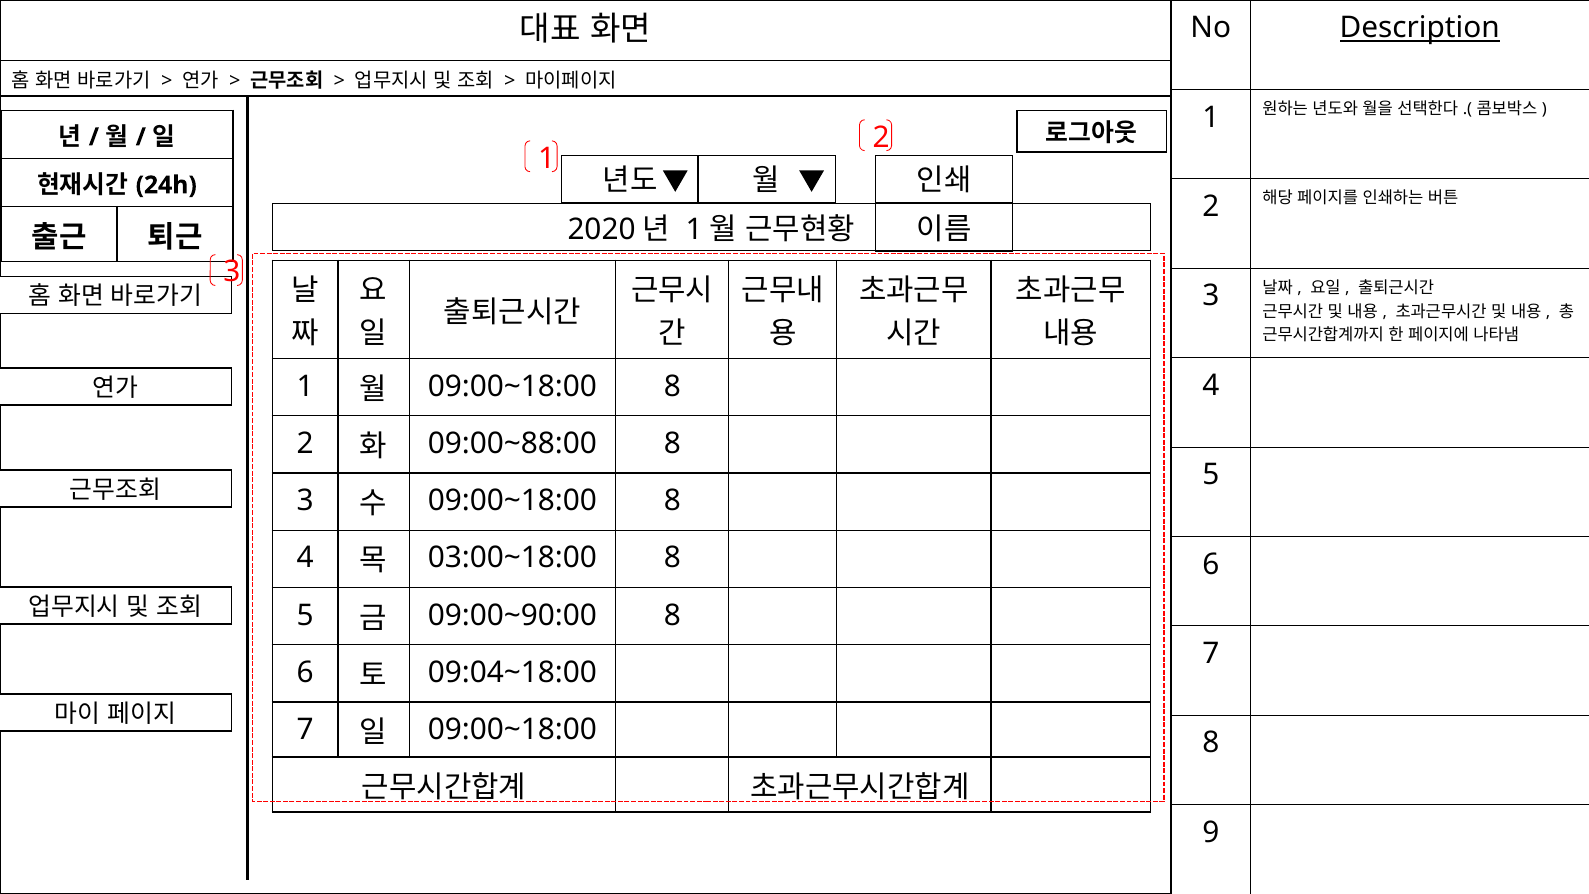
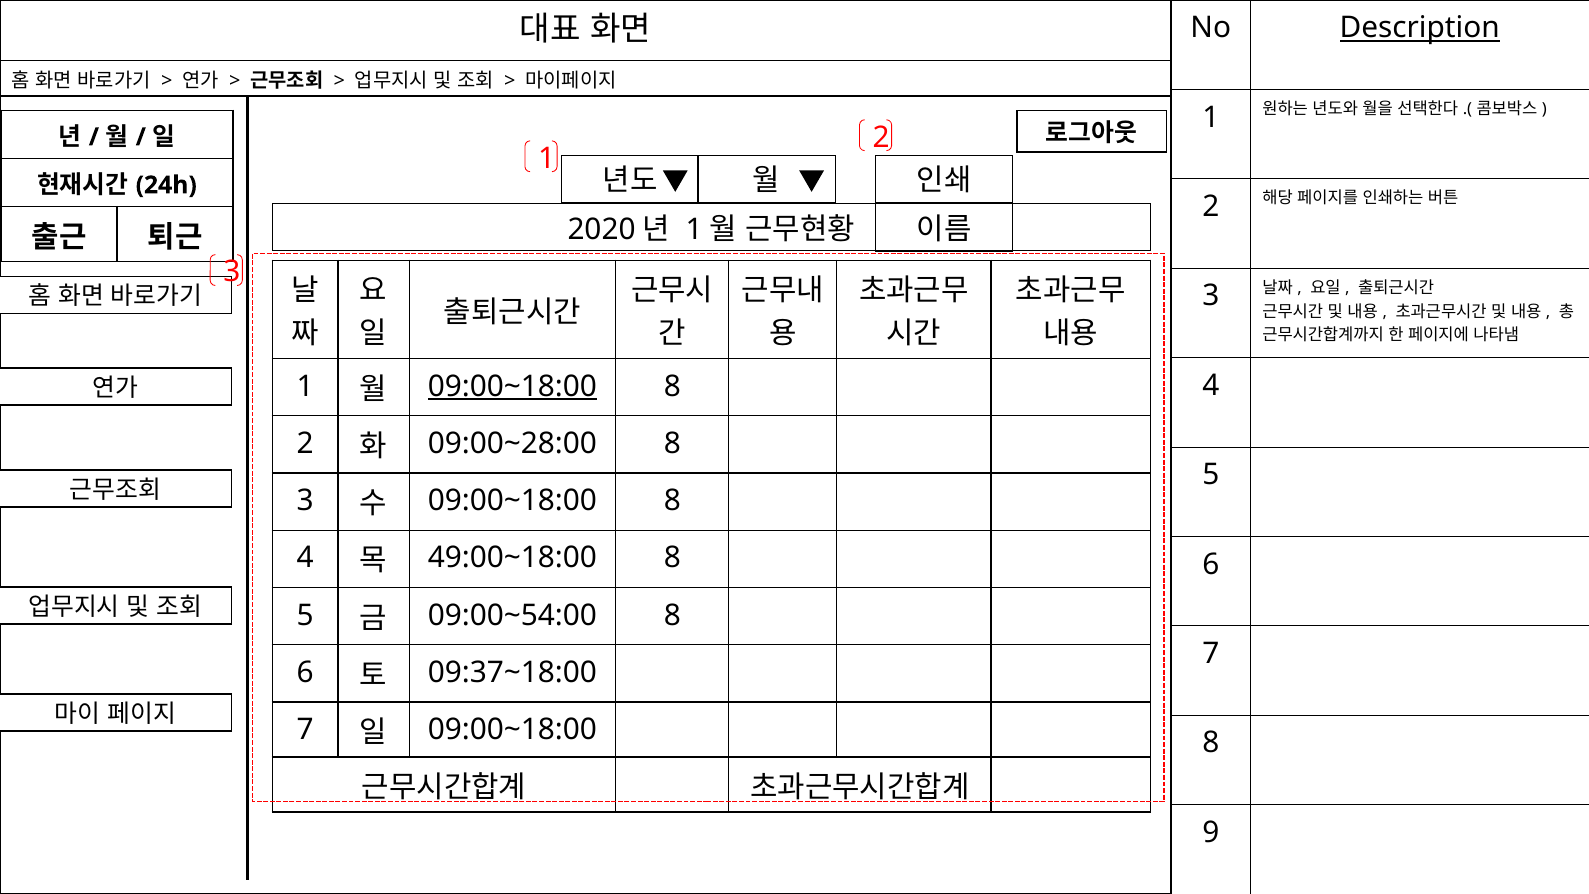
09:00~18:00 at (512, 386) underline: none -> present
09:00~88:00: 09:00~88:00 -> 09:00~28:00
03:00~18:00: 03:00~18:00 -> 49:00~18:00
09:00~90:00: 09:00~90:00 -> 09:00~54:00
09:04~18:00: 09:04~18:00 -> 09:37~18:00
